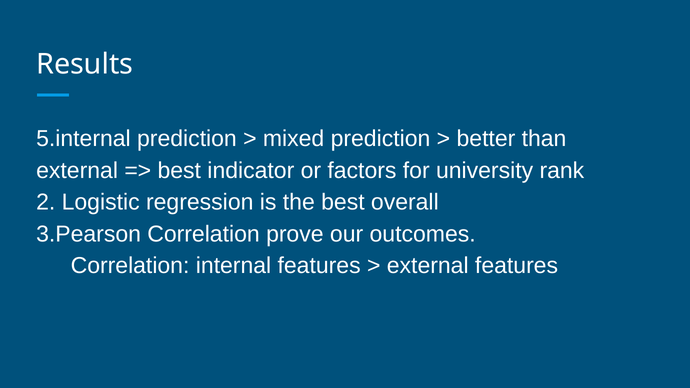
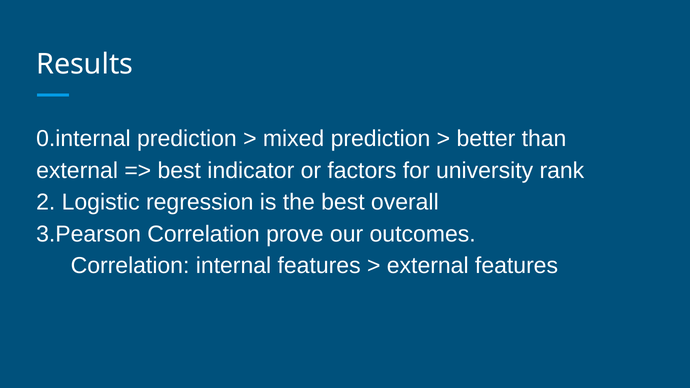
5.internal: 5.internal -> 0.internal
